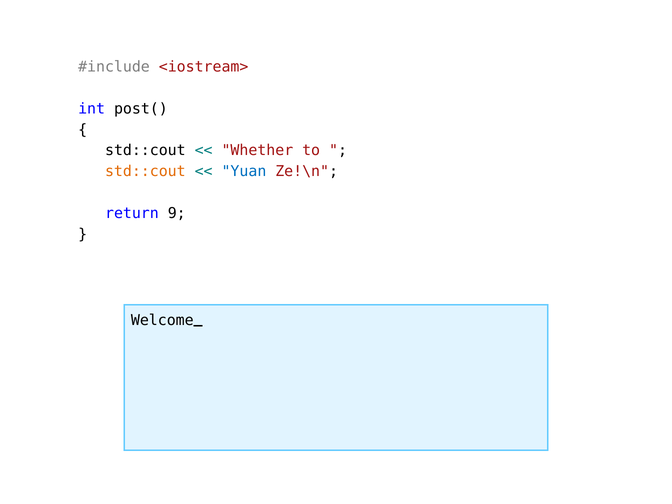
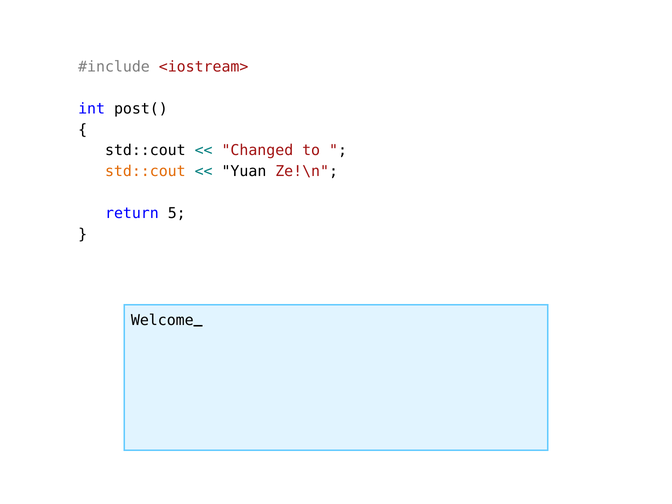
Whether: Whether -> Changed
Yuan colour: blue -> black
9: 9 -> 5
